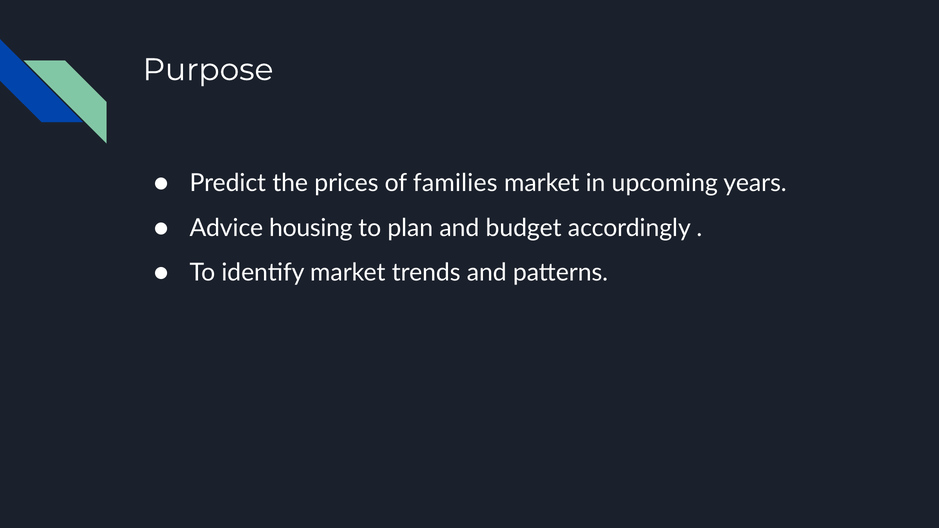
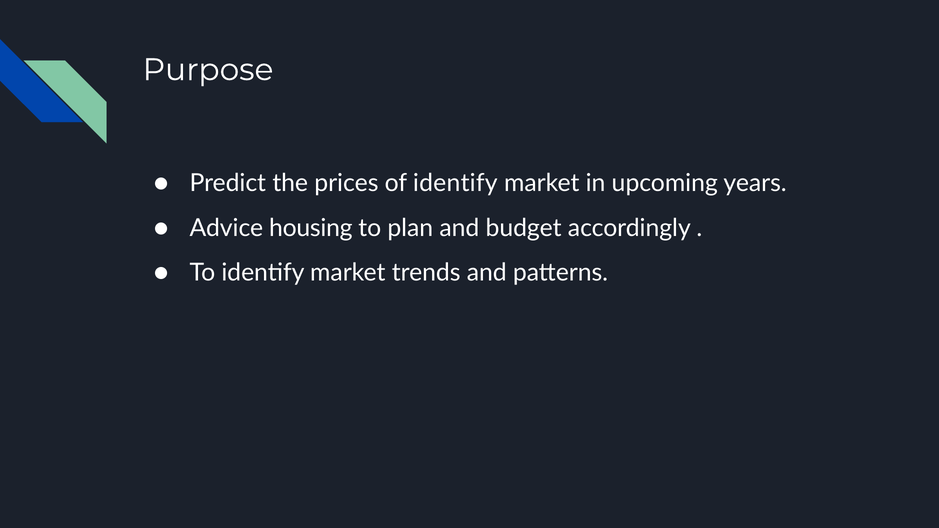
of families: families -> identify
